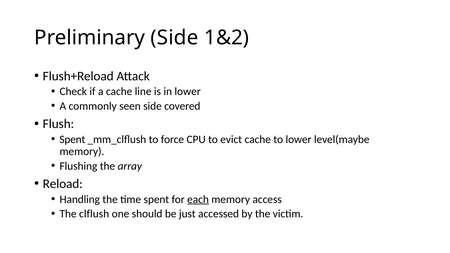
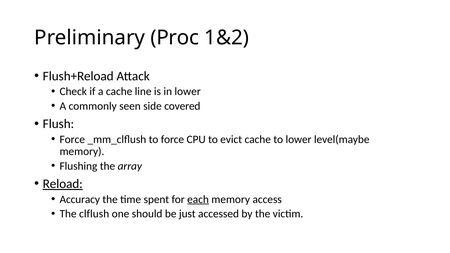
Preliminary Side: Side -> Proc
Spent at (72, 139): Spent -> Force
Reload underline: none -> present
Handling: Handling -> Accuracy
